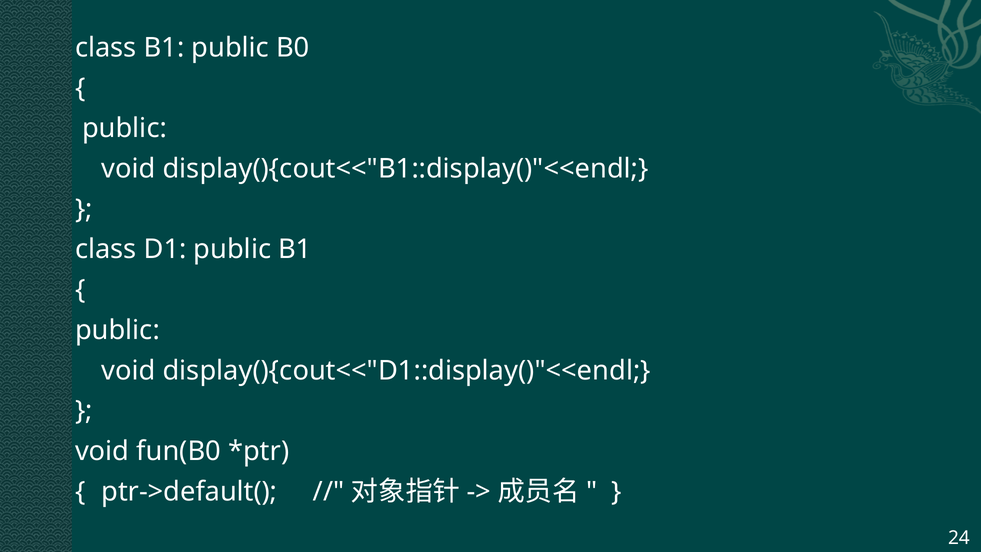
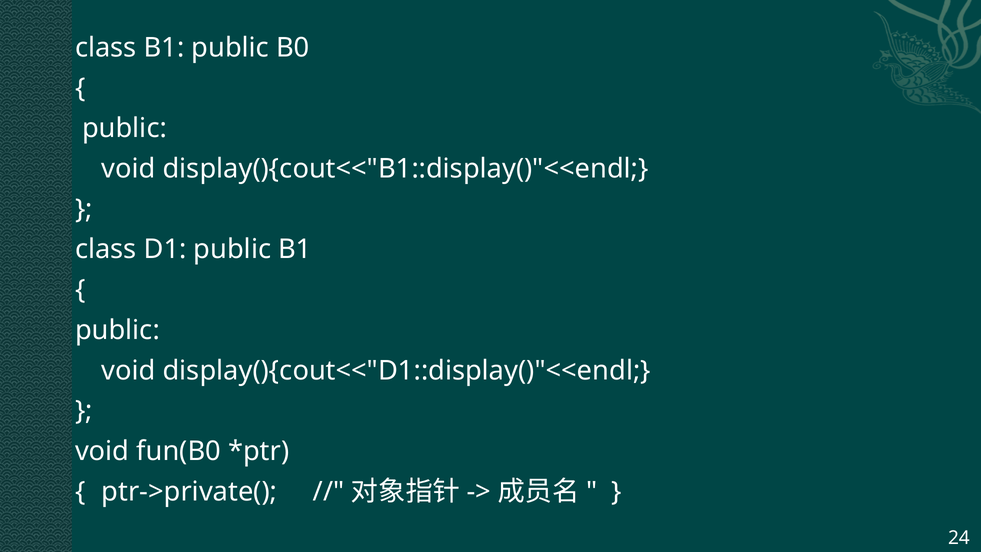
ptr->default(: ptr->default( -> ptr->private(
